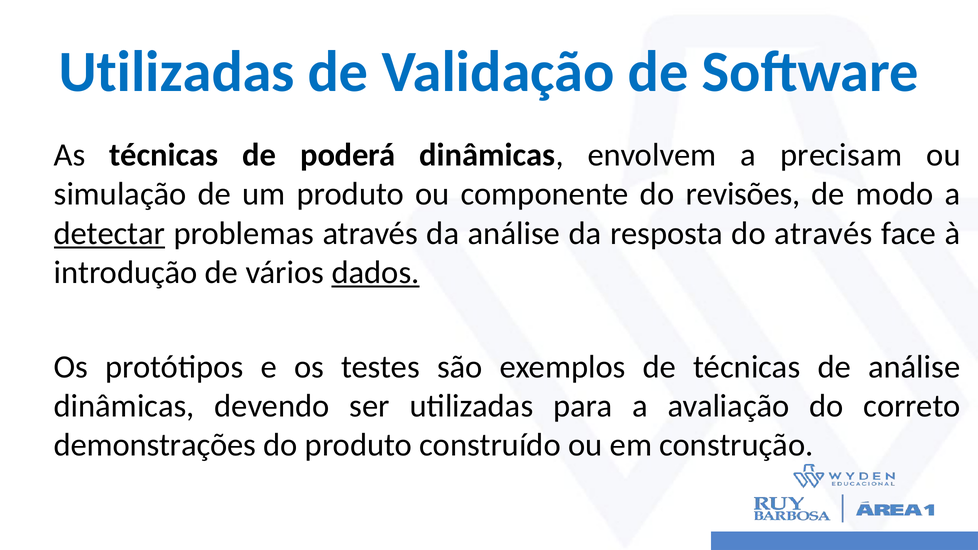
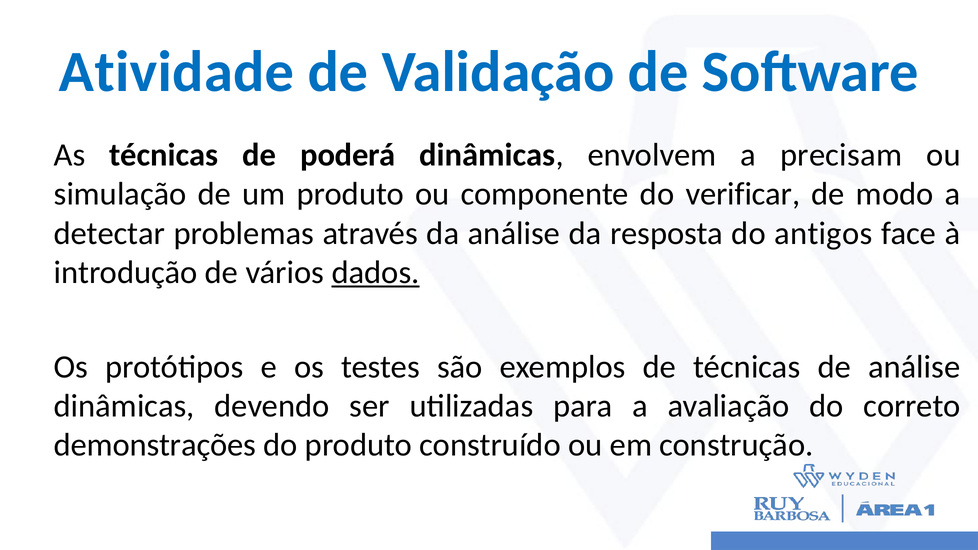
Utilizadas at (177, 72): Utilizadas -> Atividade
revisões: revisões -> verificar
detectar underline: present -> none
do através: através -> antigos
